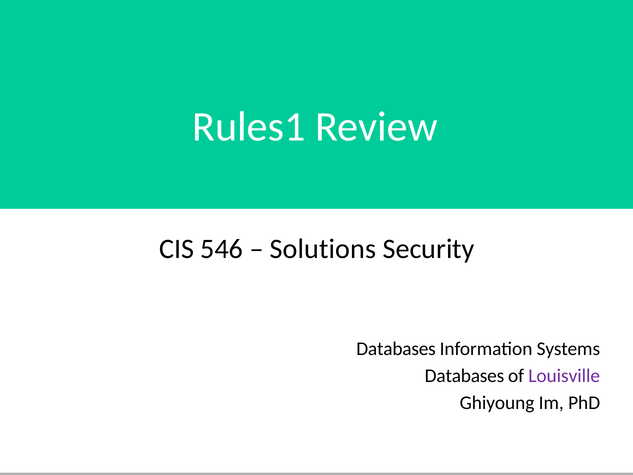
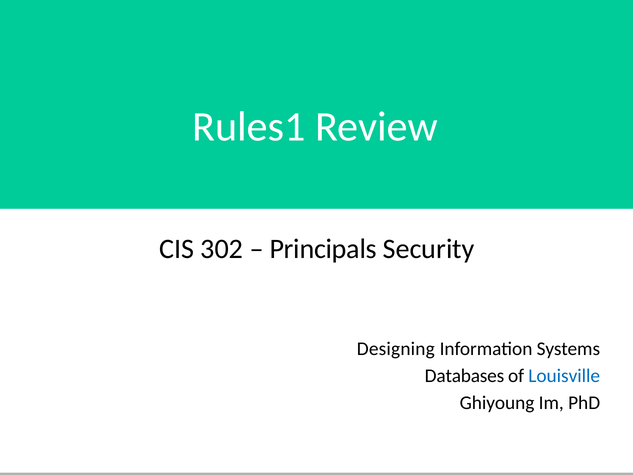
546: 546 -> 302
Solutions: Solutions -> Principals
Databases at (396, 348): Databases -> Designing
Louisville colour: purple -> blue
